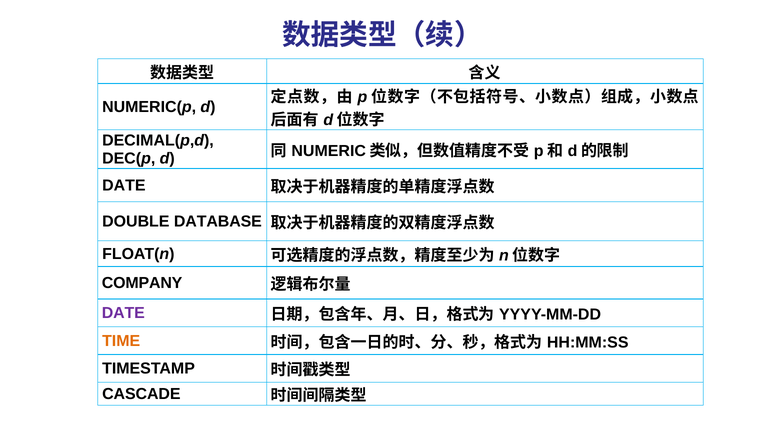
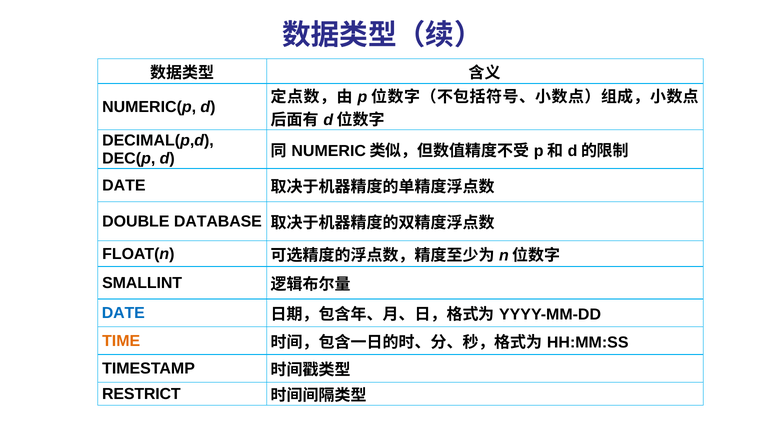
COMPANY: COMPANY -> SMALLINT
DATE at (123, 313) colour: purple -> blue
CASCADE: CASCADE -> RESTRICT
